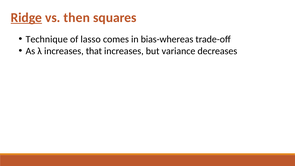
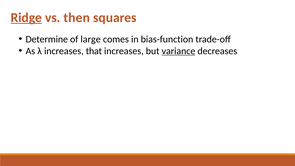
Technique: Technique -> Determine
lasso: lasso -> large
bias-whereas: bias-whereas -> bias-function
variance underline: none -> present
